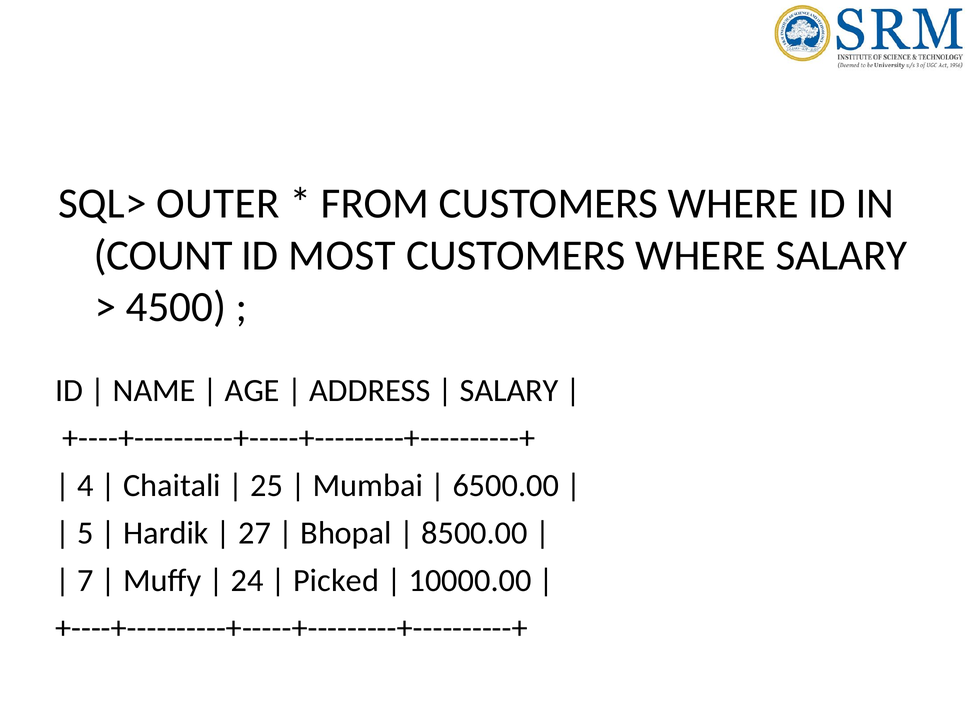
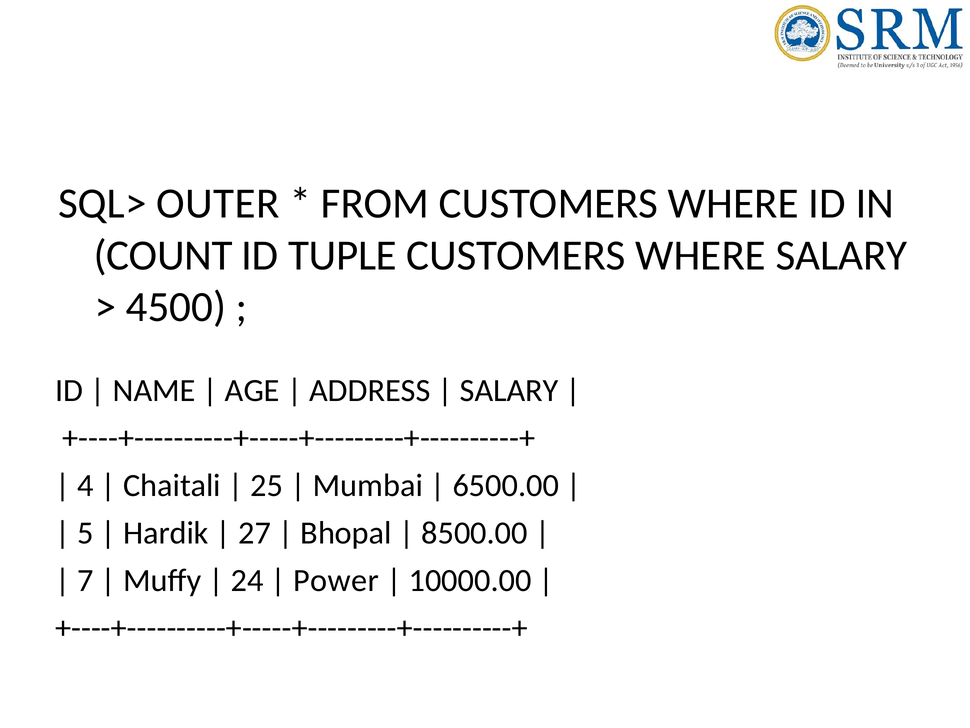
MOST: MOST -> TUPLE
Picked: Picked -> Power
